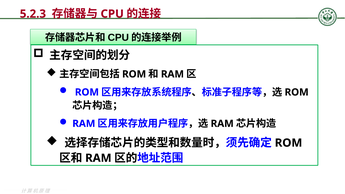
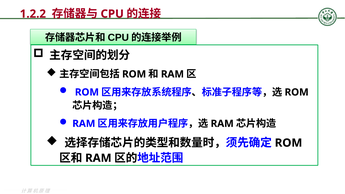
5.2.3: 5.2.3 -> 1.2.2
